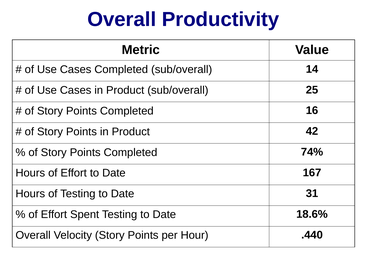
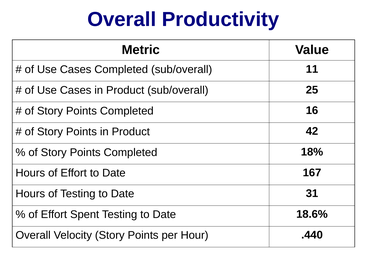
14: 14 -> 11
74%: 74% -> 18%
